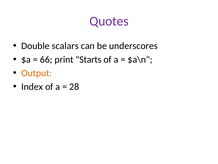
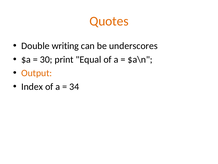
Quotes colour: purple -> orange
scalars: scalars -> writing
66: 66 -> 30
Starts: Starts -> Equal
28: 28 -> 34
